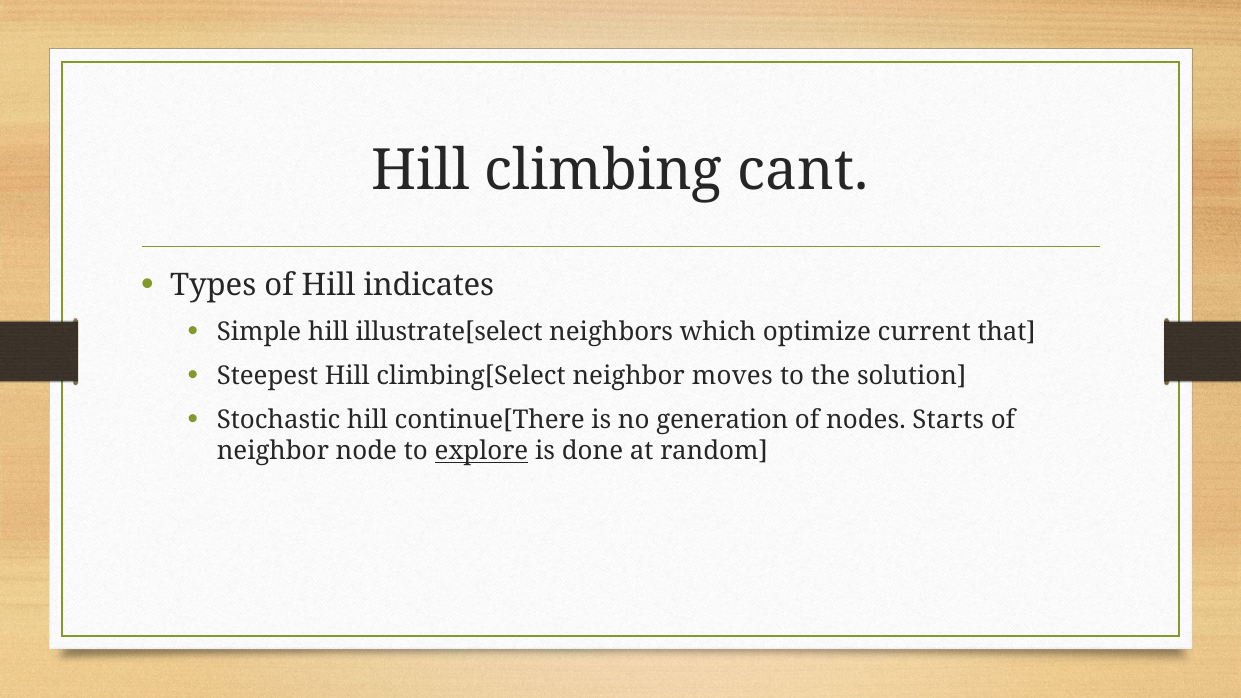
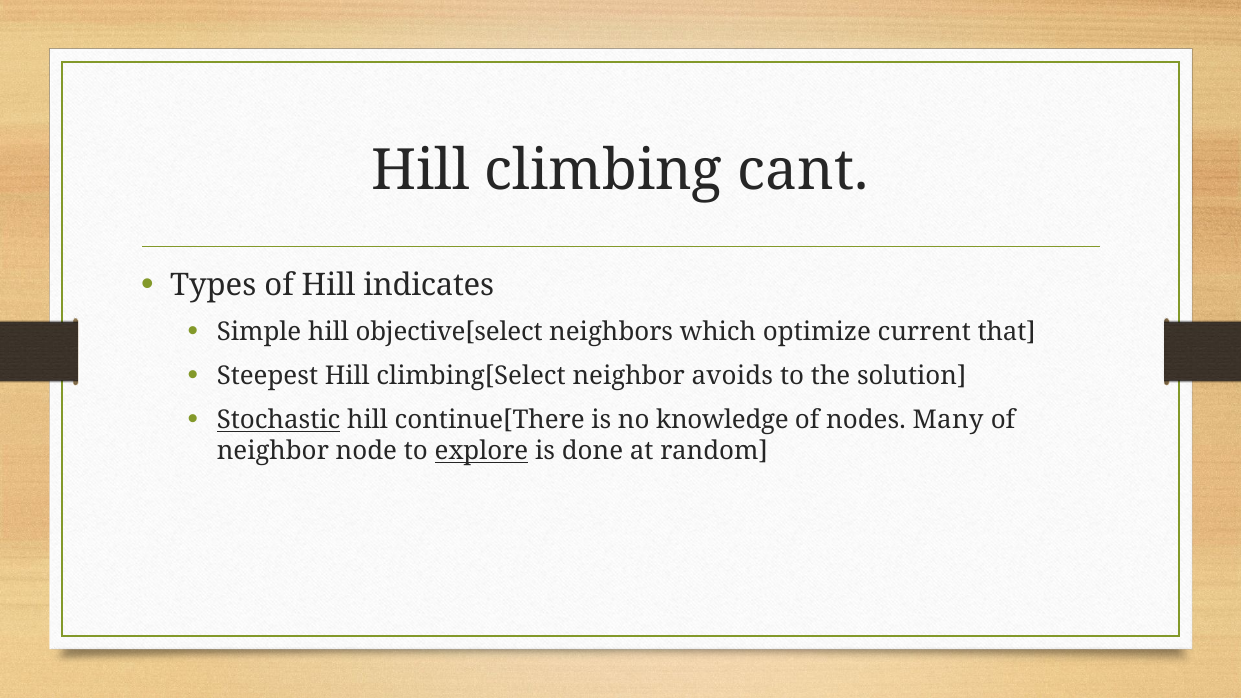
illustrate[select: illustrate[select -> objective[select
moves: moves -> avoids
Stochastic underline: none -> present
generation: generation -> knowledge
Starts: Starts -> Many
